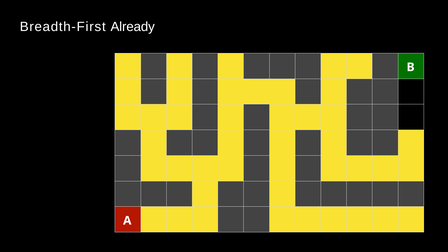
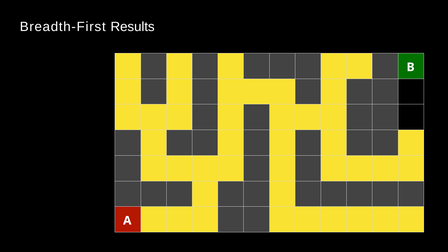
Already: Already -> Results
